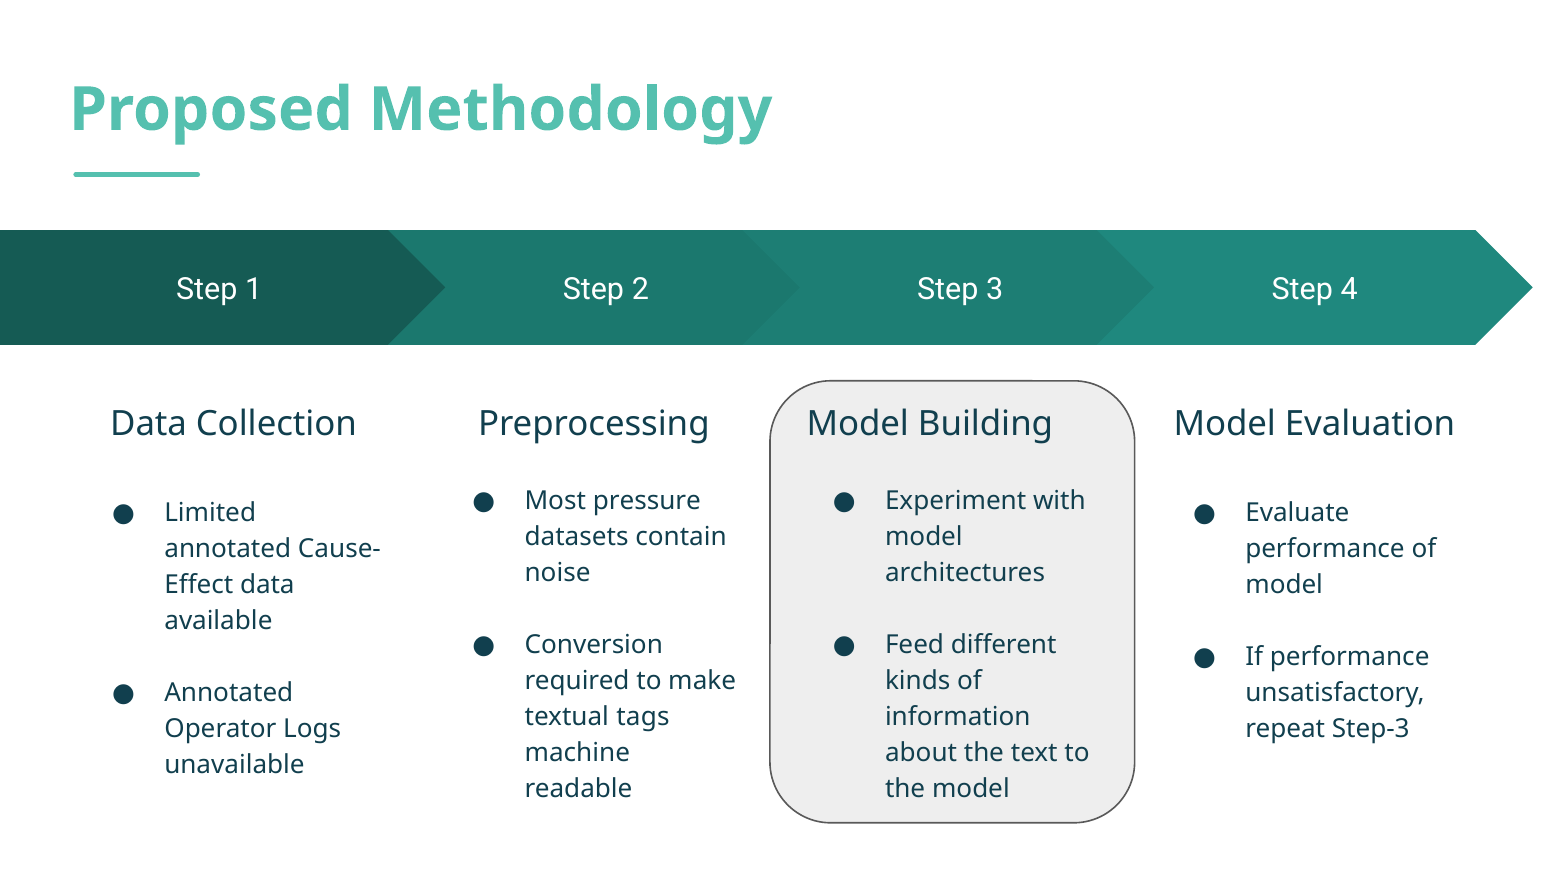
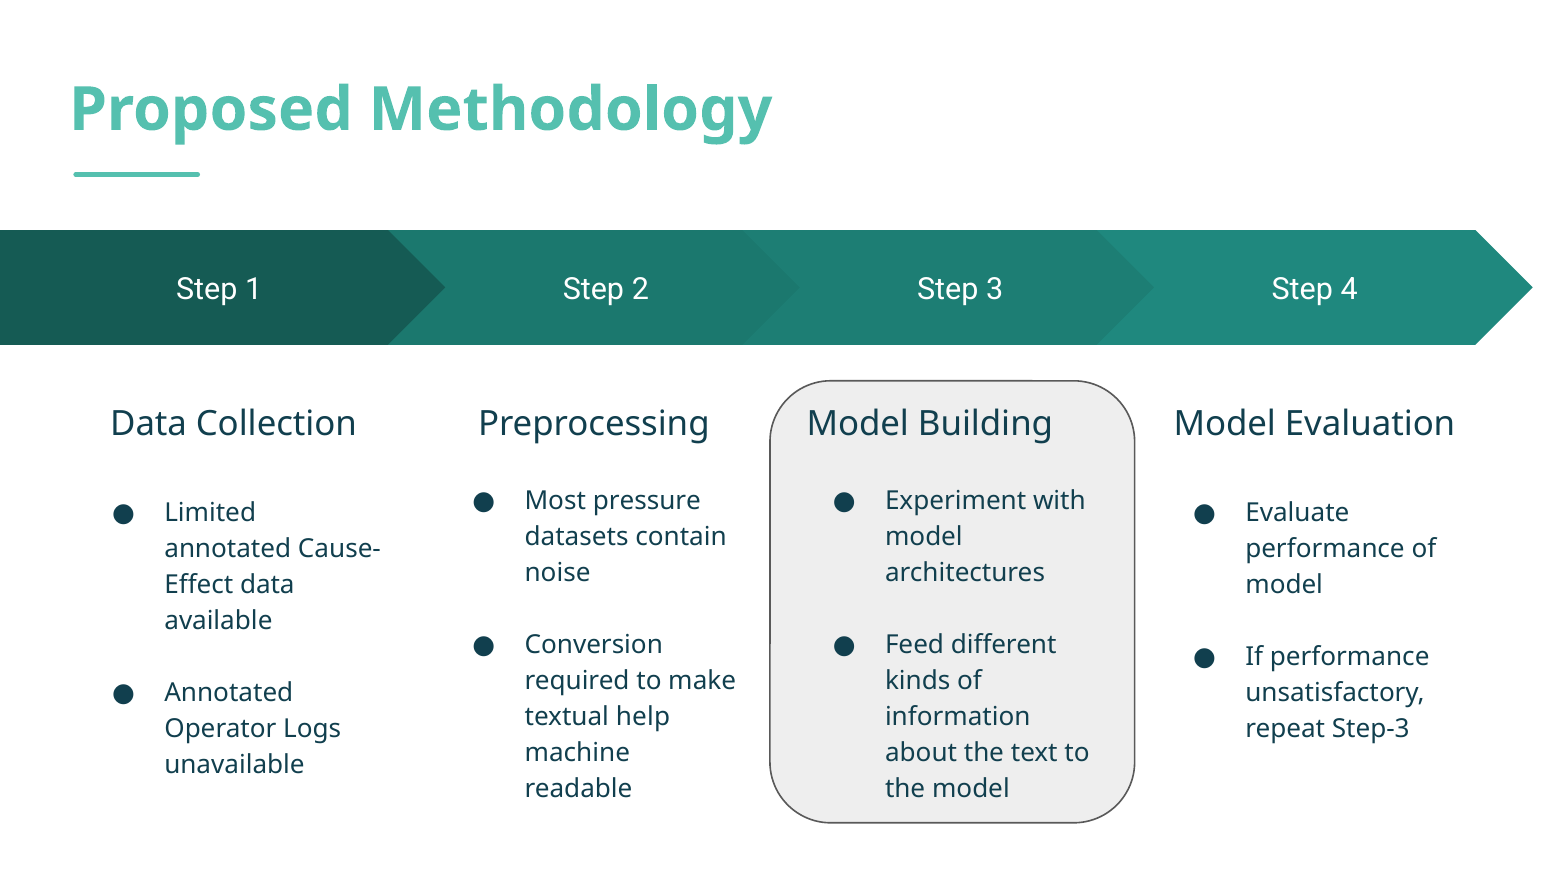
tags: tags -> help
